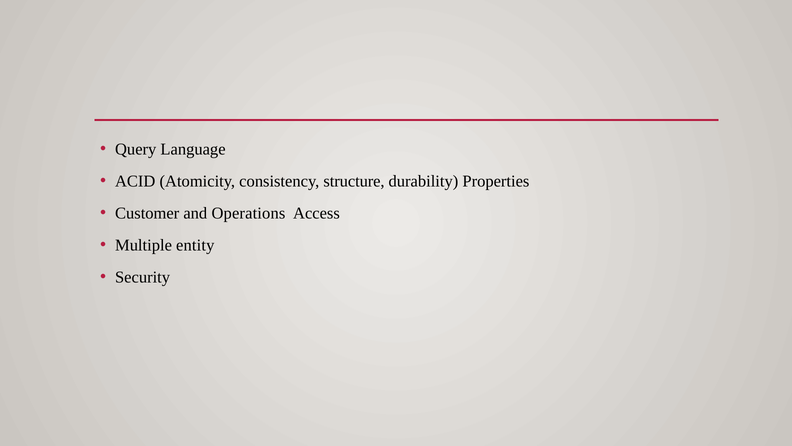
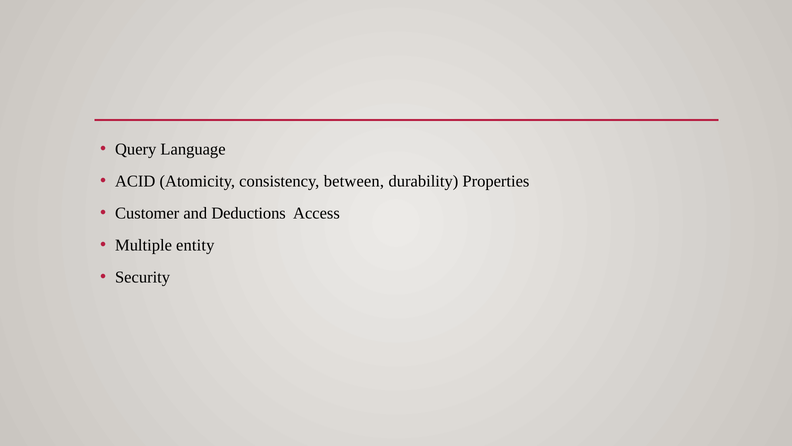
structure: structure -> between
Operations: Operations -> Deductions
